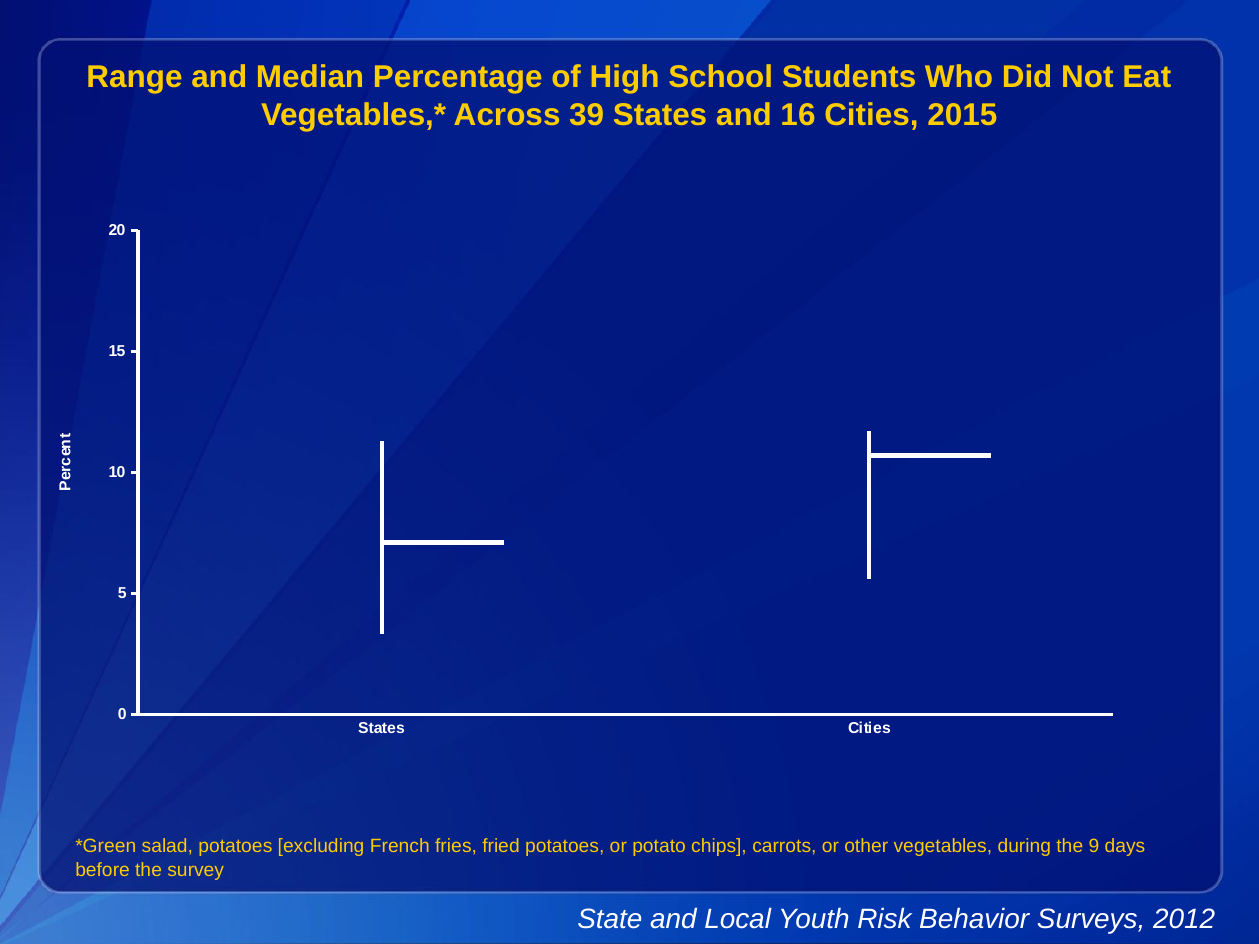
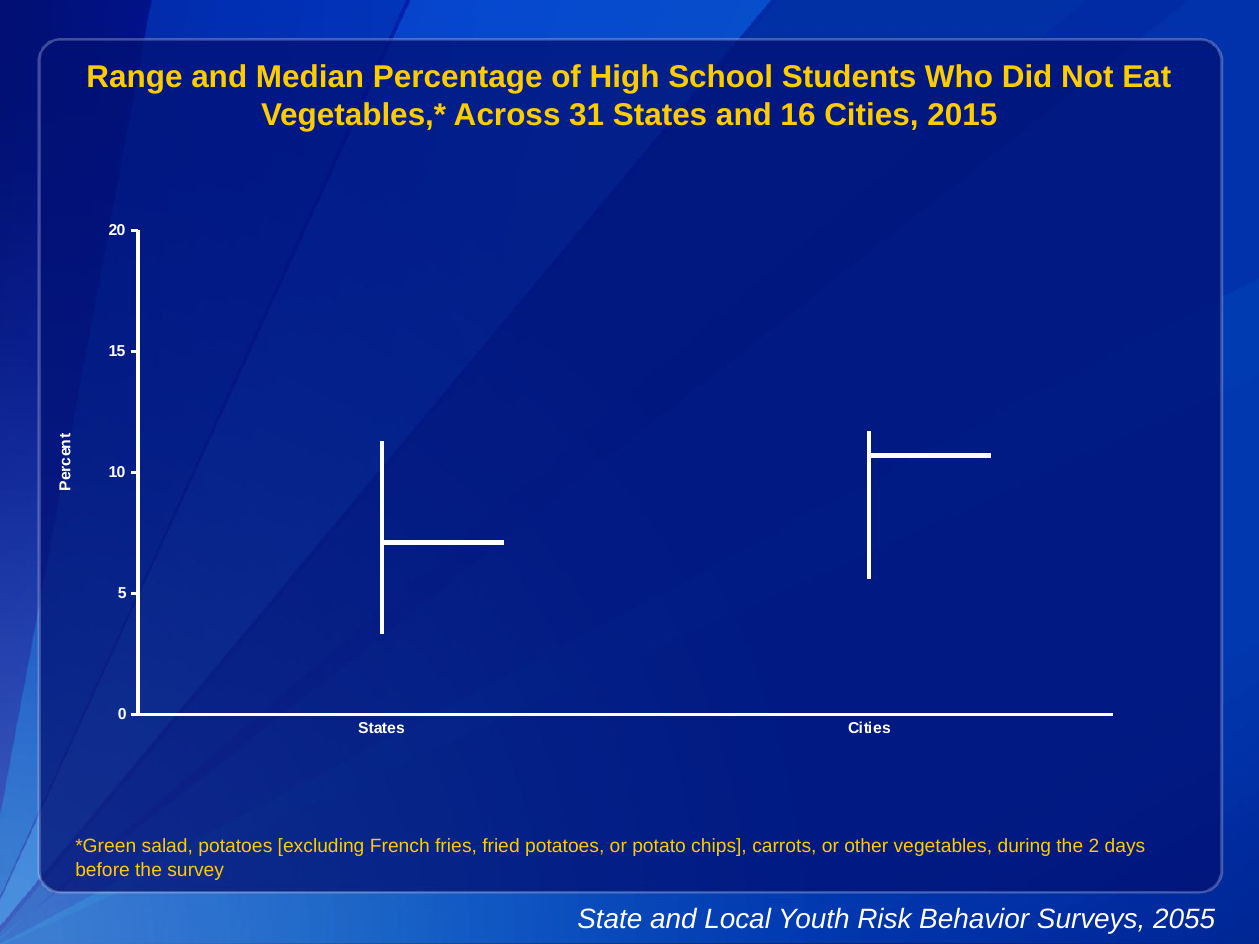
39: 39 -> 31
9: 9 -> 2
2012: 2012 -> 2055
